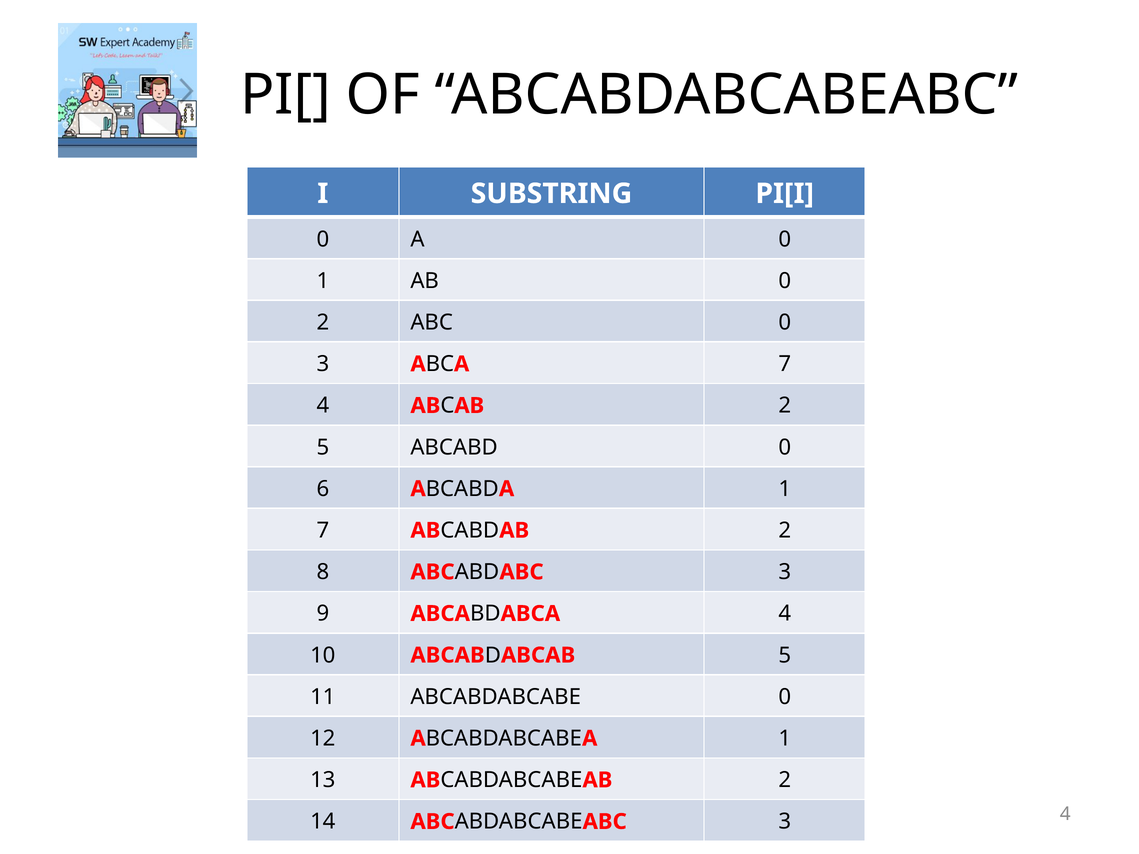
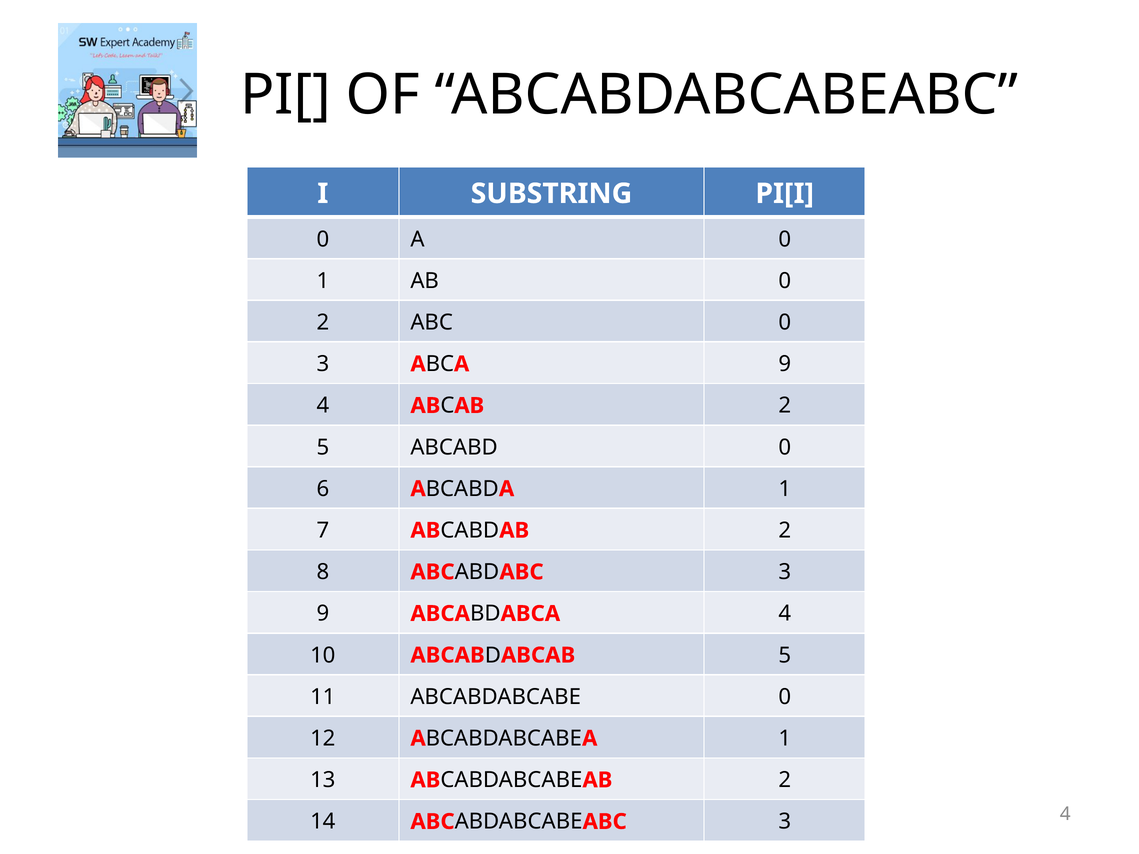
ABCA 7: 7 -> 9
